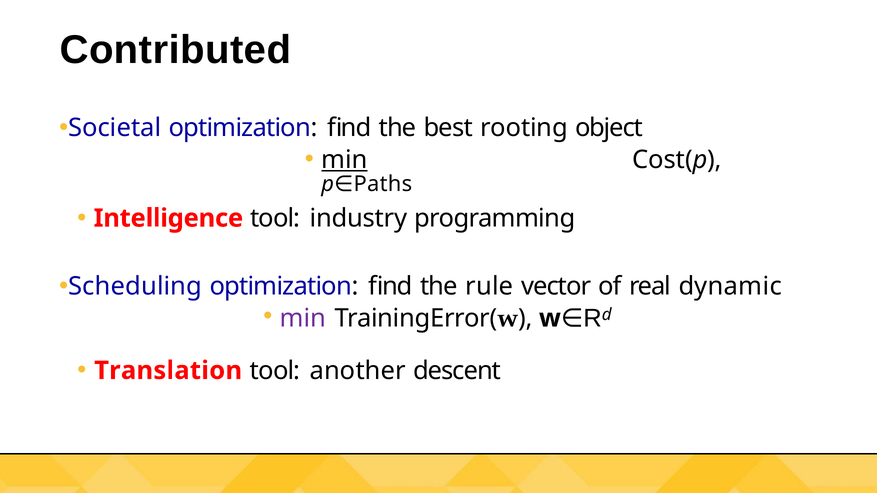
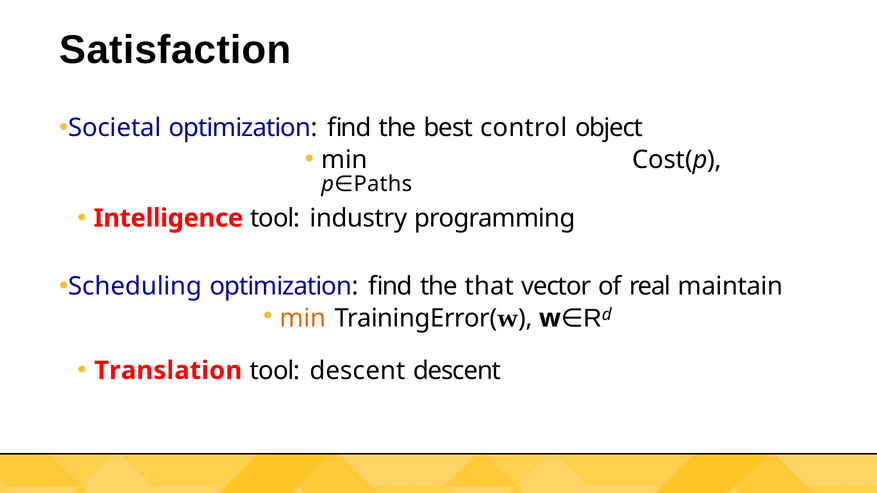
Contributed: Contributed -> Satisfaction
rooting: rooting -> control
min at (344, 160) underline: present -> none
rule: rule -> that
dynamic: dynamic -> maintain
min at (303, 318) colour: purple -> orange
tool another: another -> descent
